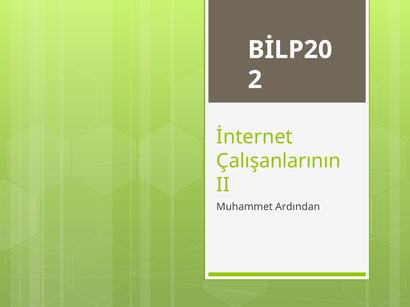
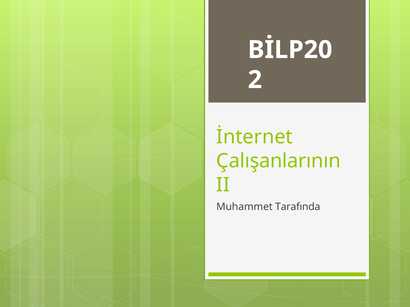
Ardından: Ardından -> Tarafında
